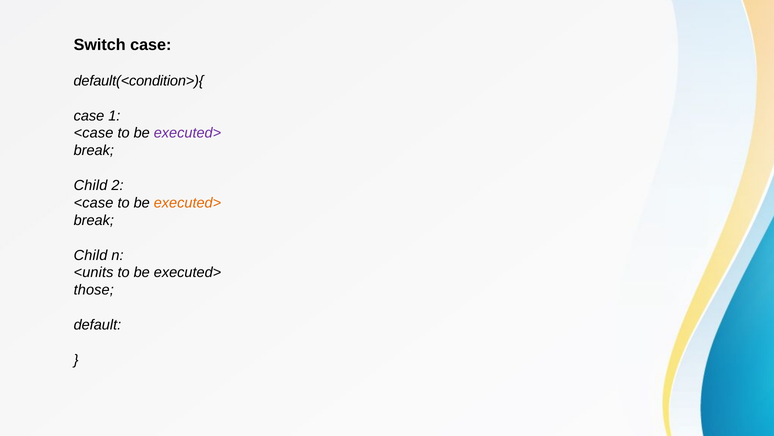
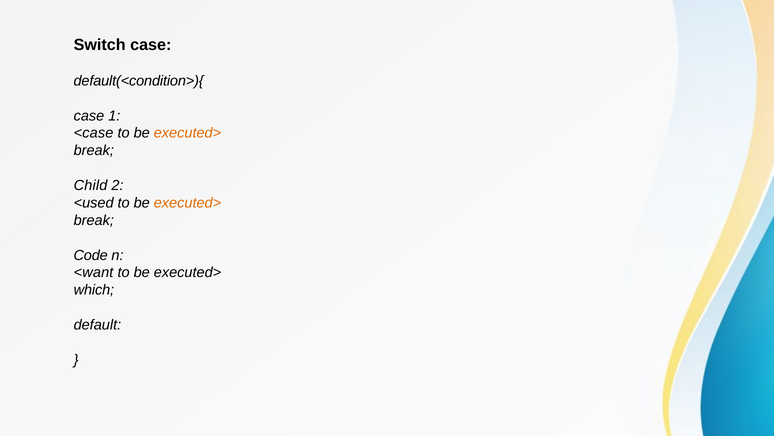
executed> at (187, 133) colour: purple -> orange
<case at (94, 203): <case -> <used
Child at (91, 255): Child -> Code
<units: <units -> <want
those: those -> which
